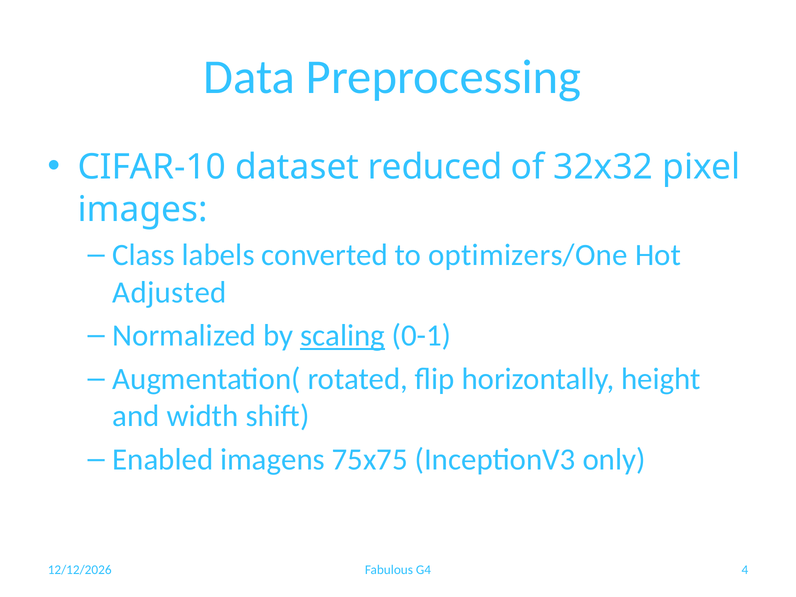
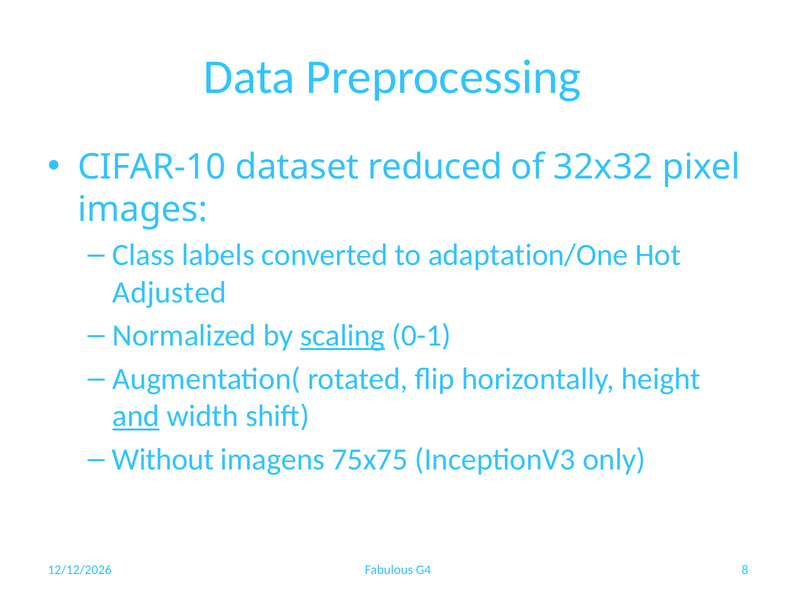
optimizers/One: optimizers/One -> adaptation/One
and underline: none -> present
Enabled: Enabled -> Without
4: 4 -> 8
